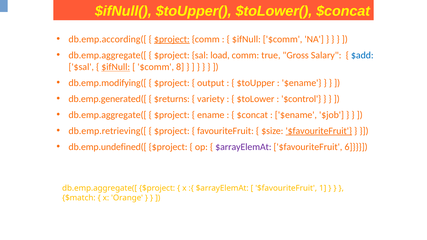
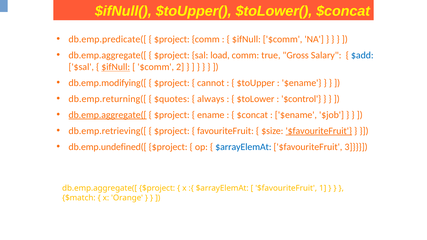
db.emp.according([: db.emp.according([ -> db.emp.predicate([
$project at (172, 39) underline: present -> none
8: 8 -> 2
output: output -> cannot
db.emp.generated([: db.emp.generated([ -> db.emp.returning([
$returns: $returns -> $quotes
variety: variety -> always
db.emp.aggregate([ at (108, 115) underline: none -> present
$arrayElemAt at (243, 147) colour: purple -> blue
6: 6 -> 3
